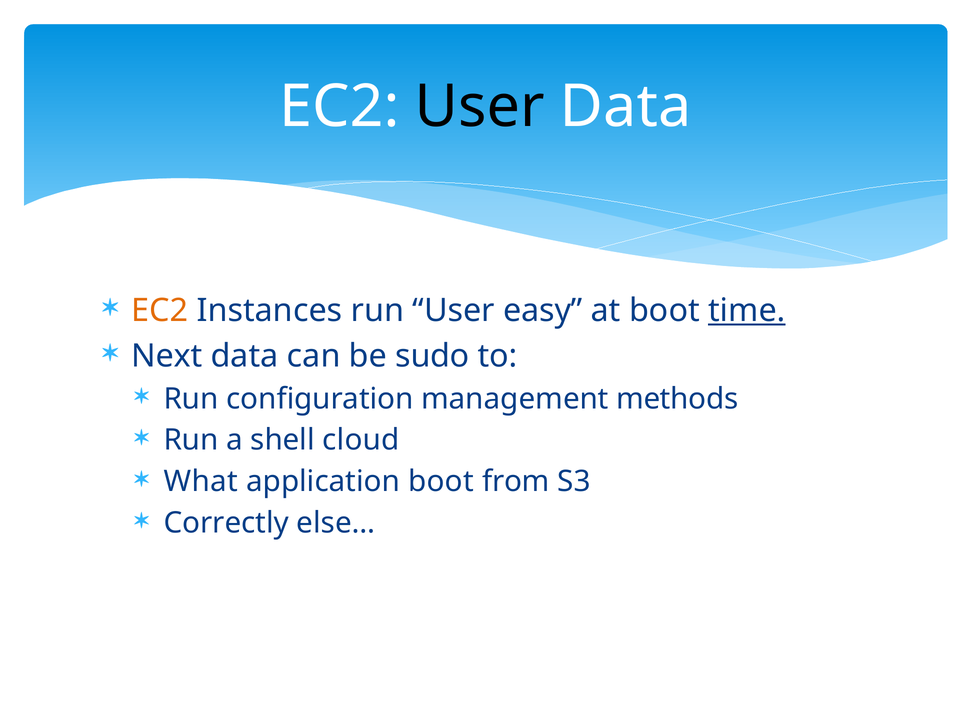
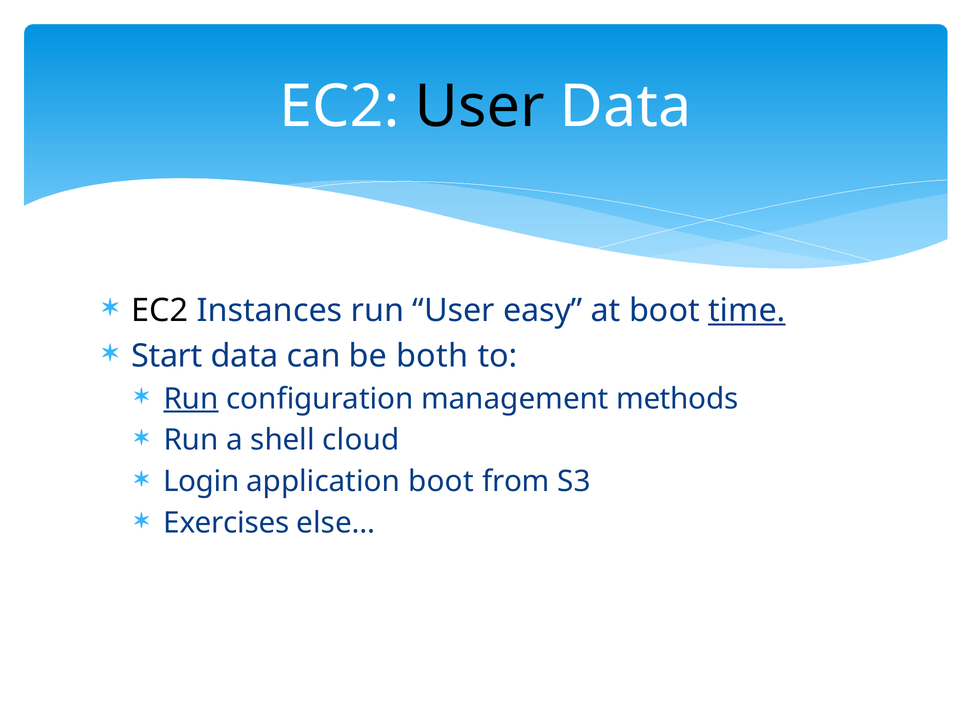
EC2 at (160, 311) colour: orange -> black
Next: Next -> Start
sudo: sudo -> both
Run at (191, 399) underline: none -> present
What: What -> Login
Correctly: Correctly -> Exercises
